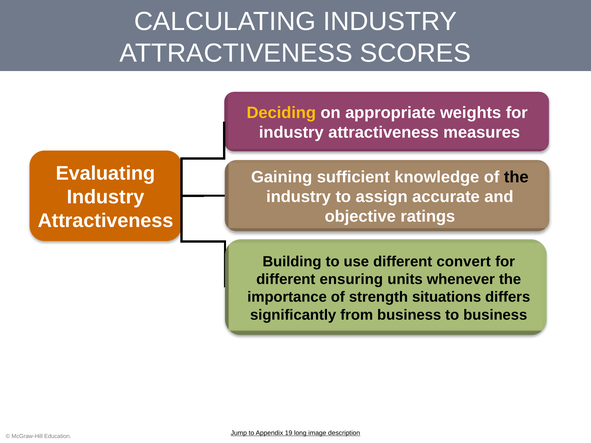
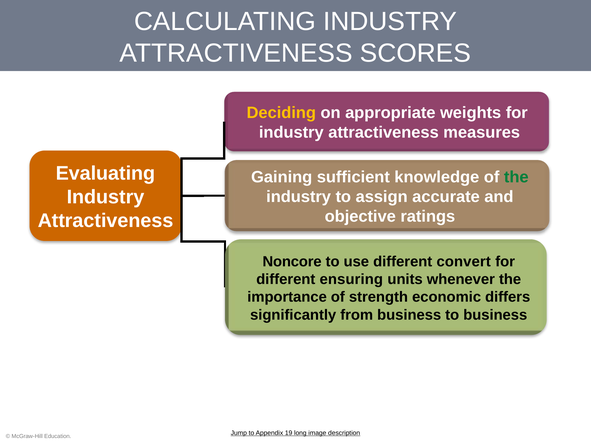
the at (516, 177) colour: black -> green
Building: Building -> Noncore
situations: situations -> economic
